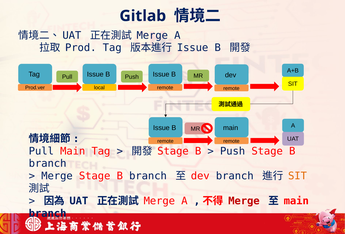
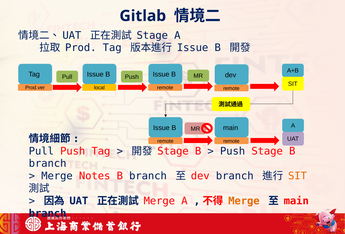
Merge at (152, 35): Merge -> Stage
Pull Main: Main -> Push
Merge Stage: Stage -> Notes
Merge at (244, 202) colour: red -> orange
